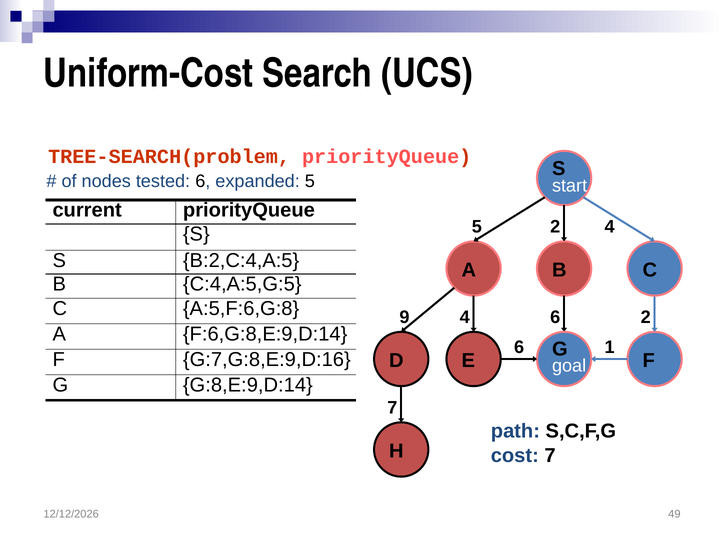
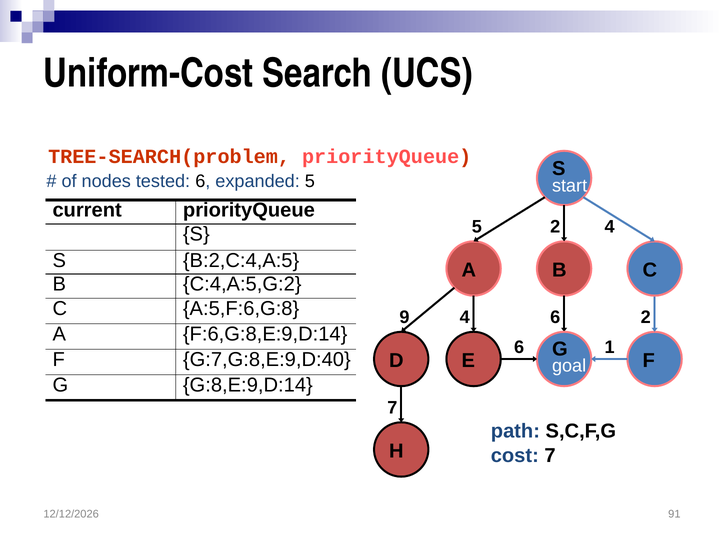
C:4,A:5,G:5: C:4,A:5,G:5 -> C:4,A:5,G:2
G:7,G:8,E:9,D:16: G:7,G:8,E:9,D:16 -> G:7,G:8,E:9,D:40
49: 49 -> 91
